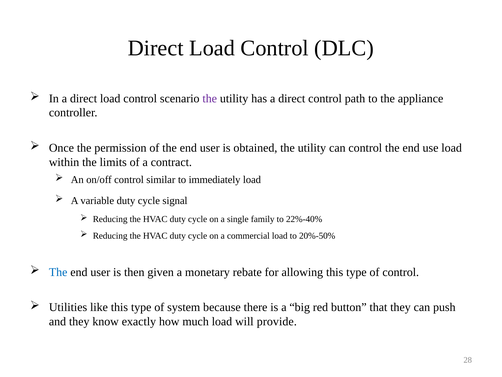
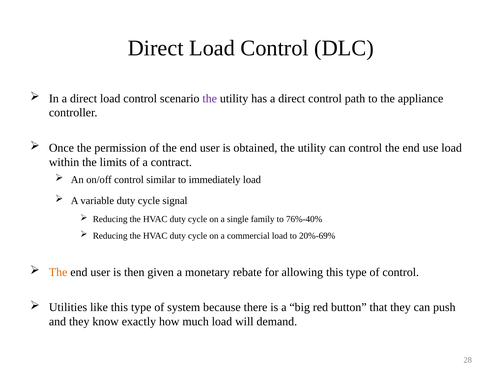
22%-40%: 22%-40% -> 76%-40%
20%-50%: 20%-50% -> 20%-69%
The at (58, 272) colour: blue -> orange
provide: provide -> demand
